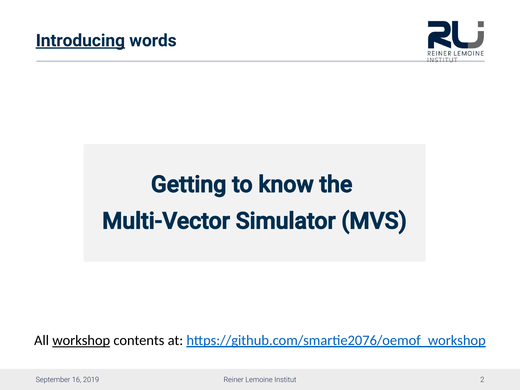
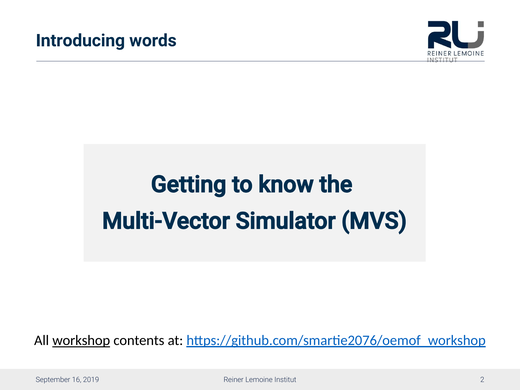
Introducing underline: present -> none
